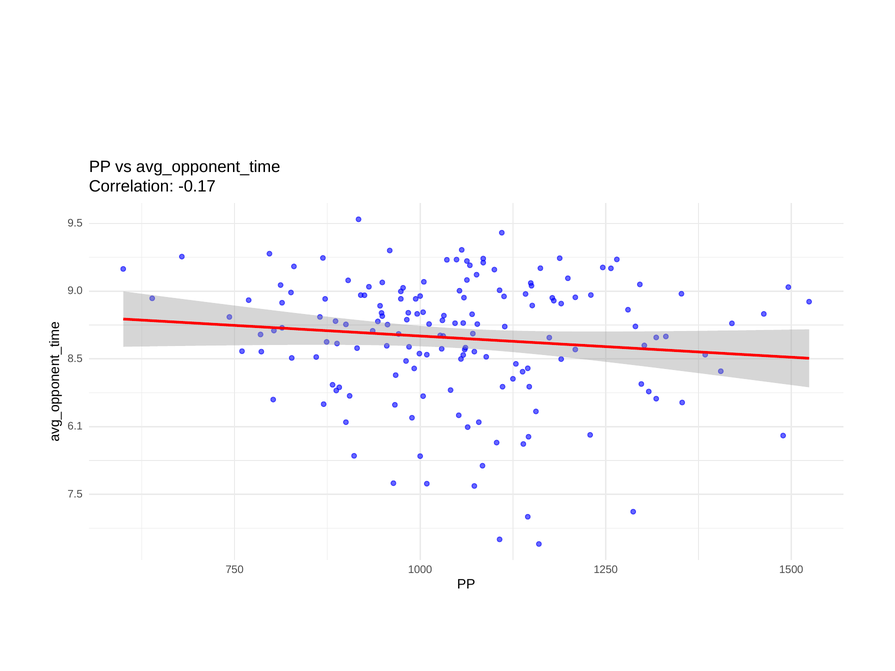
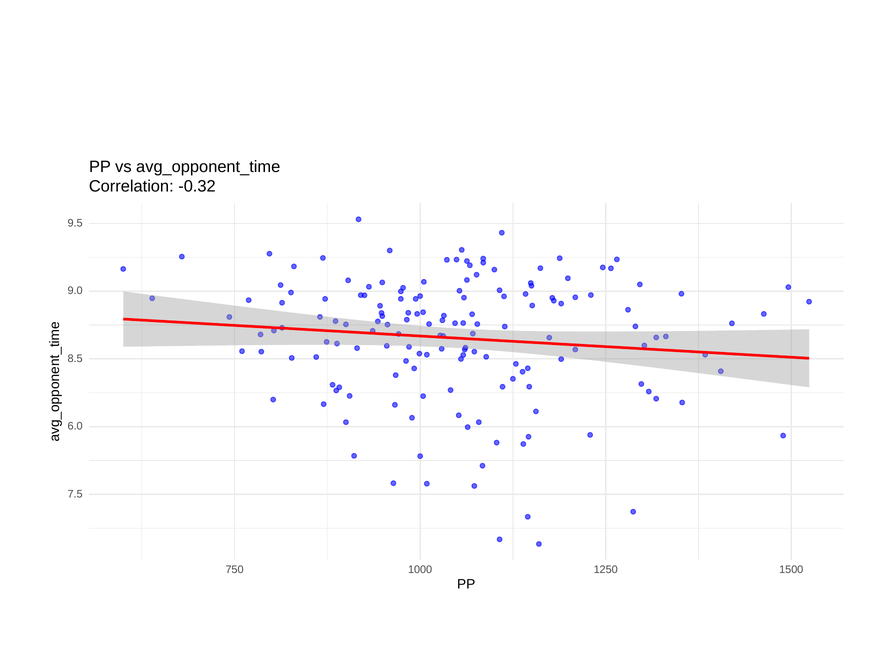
-0.17: -0.17 -> -0.32
6.1: 6.1 -> 6.0
